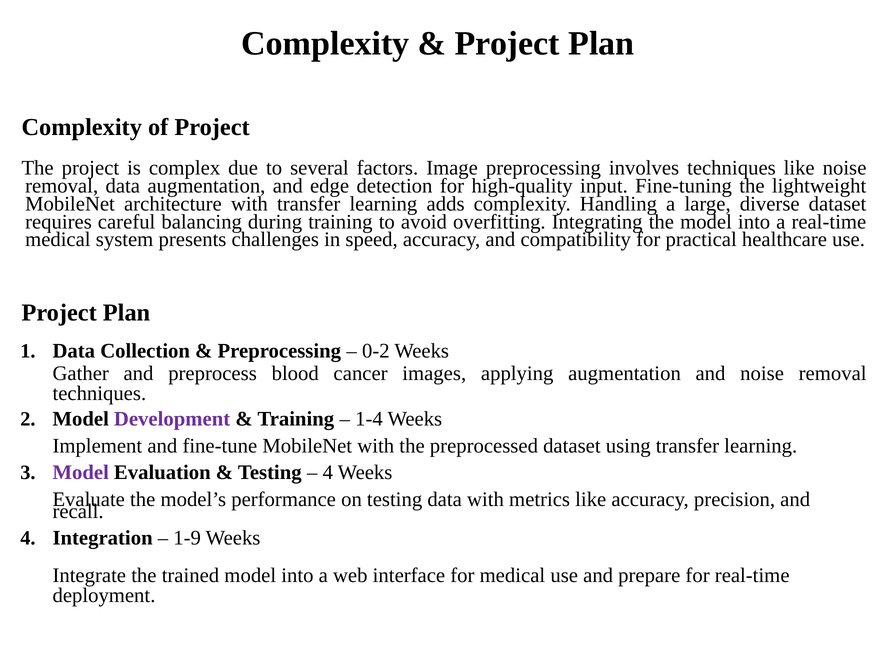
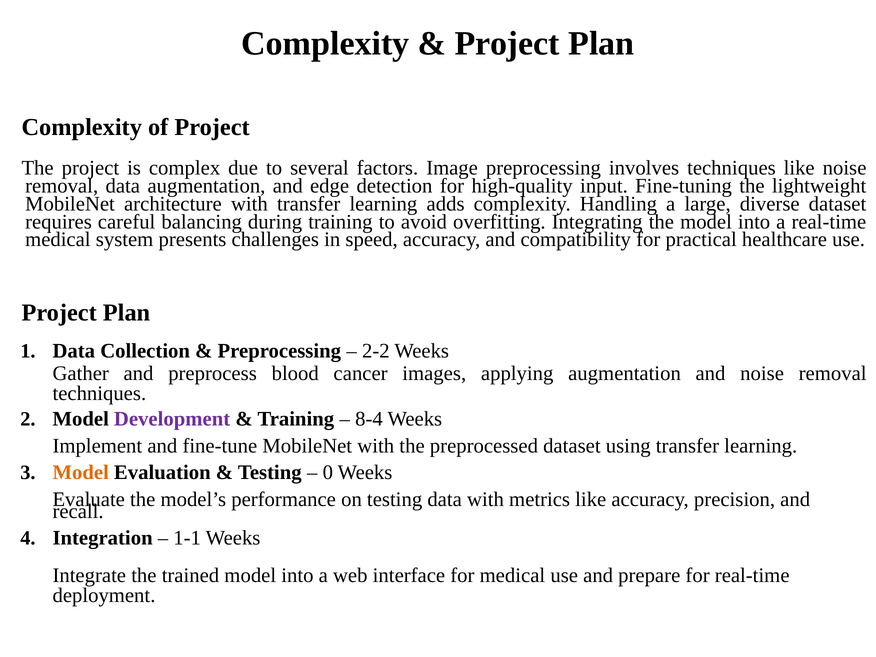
0-2: 0-2 -> 2-2
1-4: 1-4 -> 8-4
Model at (81, 473) colour: purple -> orange
4 at (328, 473): 4 -> 0
1-9: 1-9 -> 1-1
